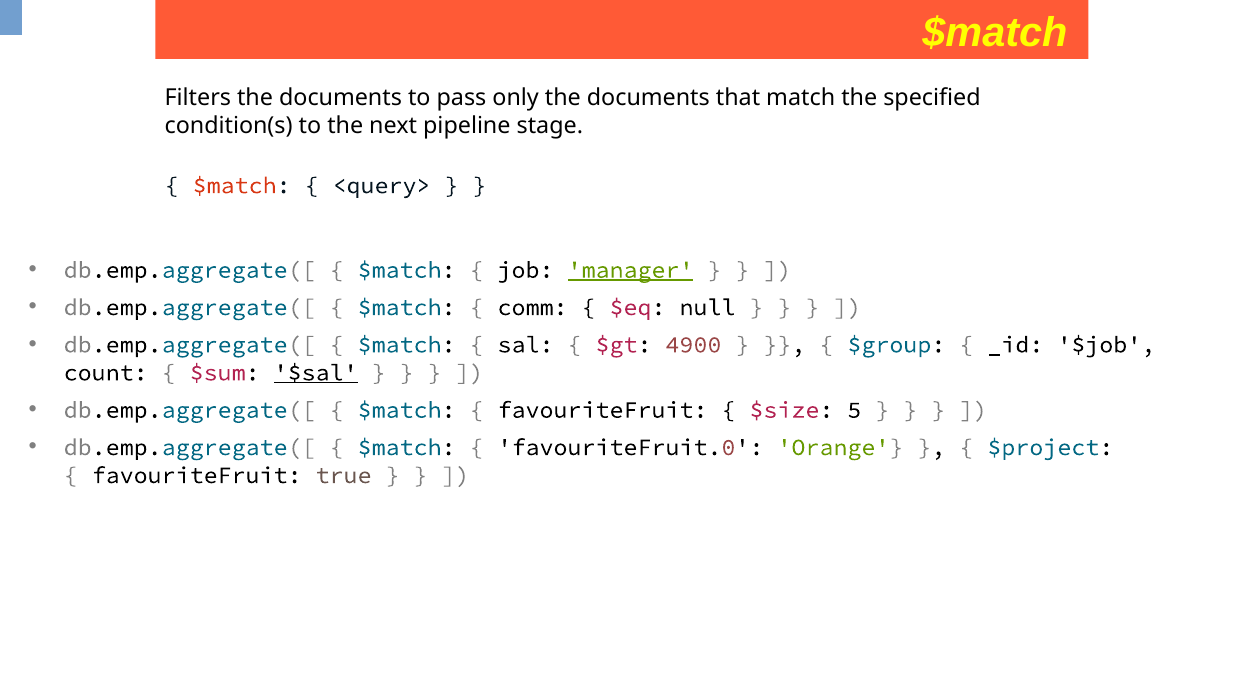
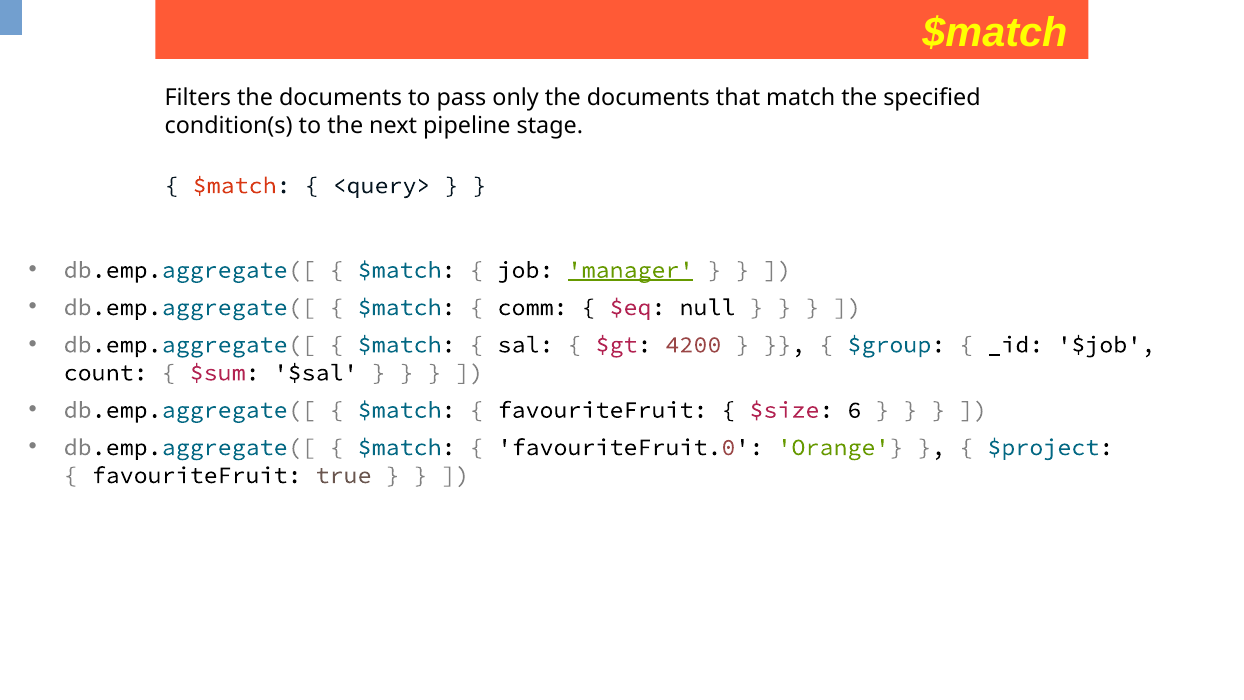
4900: 4900 -> 4200
$sal underline: present -> none
5: 5 -> 6
